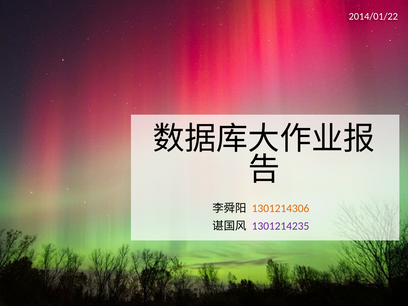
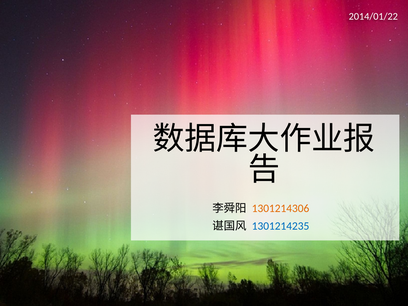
1301214235 colour: purple -> blue
